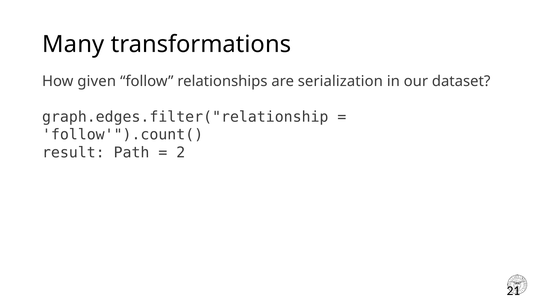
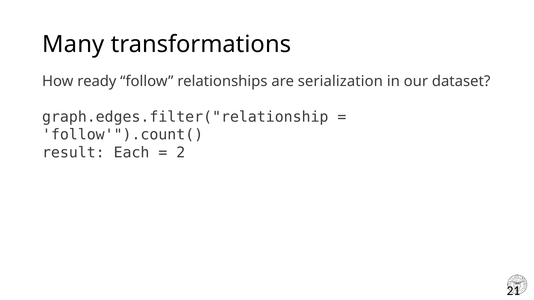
given: given -> ready
Path: Path -> Each
